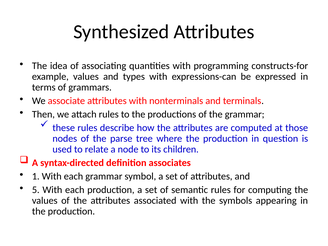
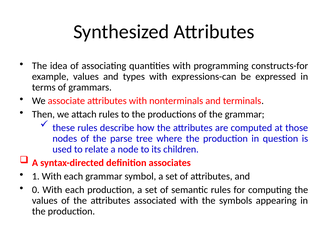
5: 5 -> 0
